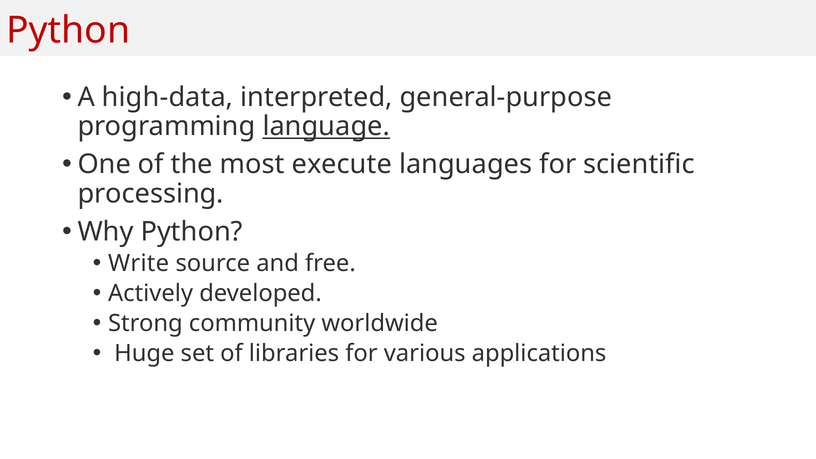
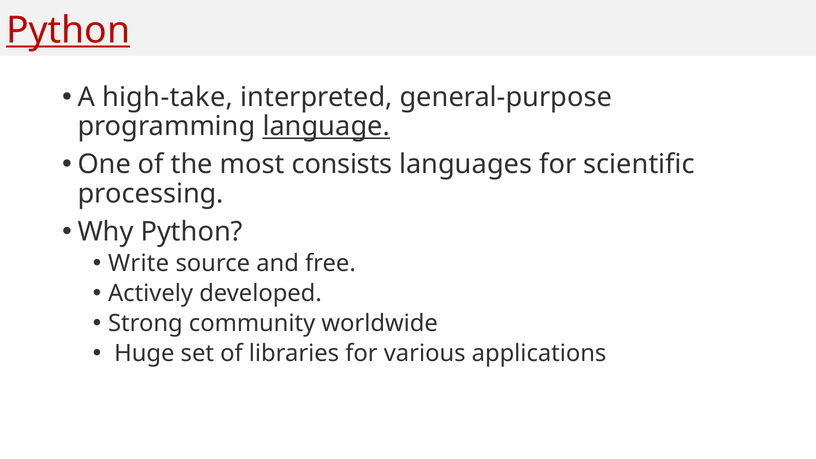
Python at (68, 30) underline: none -> present
high-data: high-data -> high-take
execute: execute -> consists
